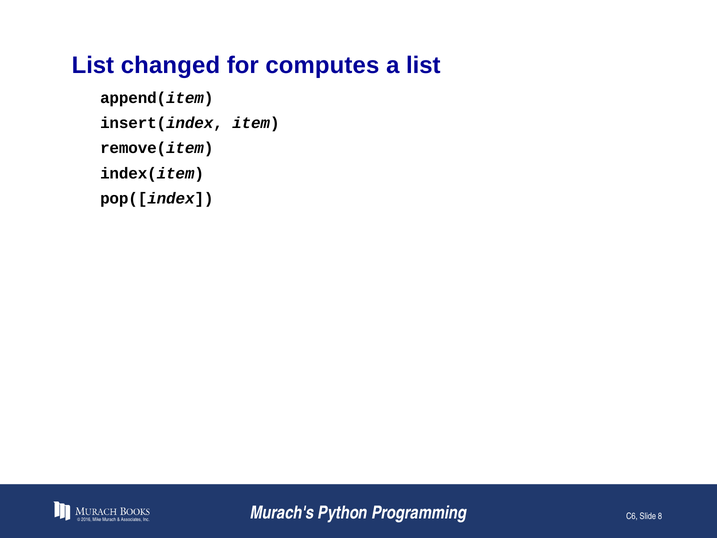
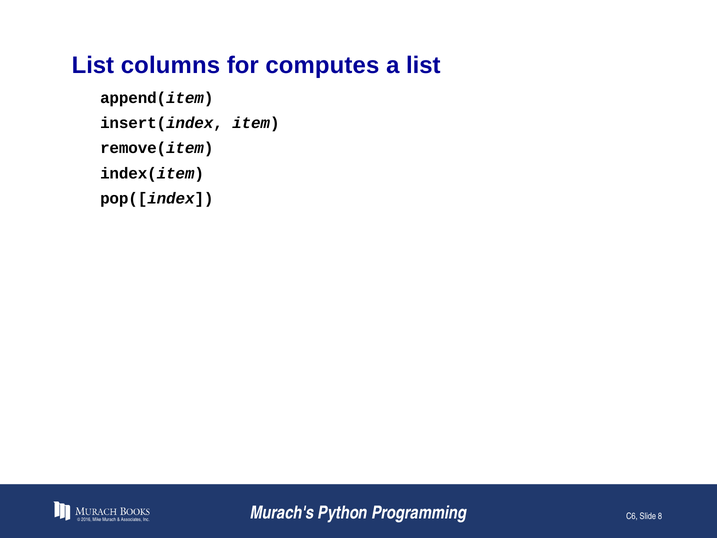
changed: changed -> columns
